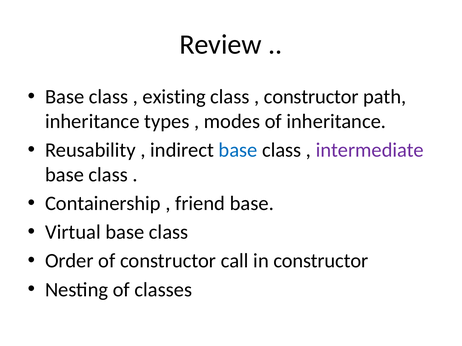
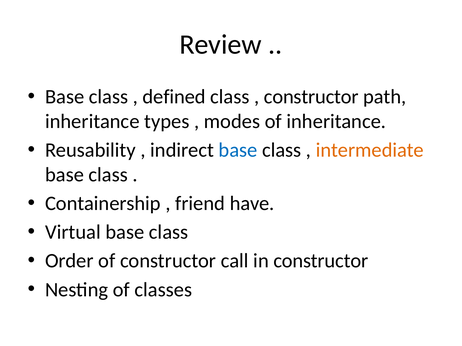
existing: existing -> defined
intermediate colour: purple -> orange
friend base: base -> have
